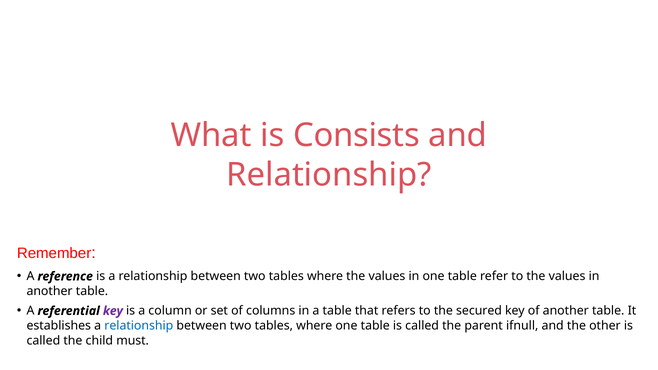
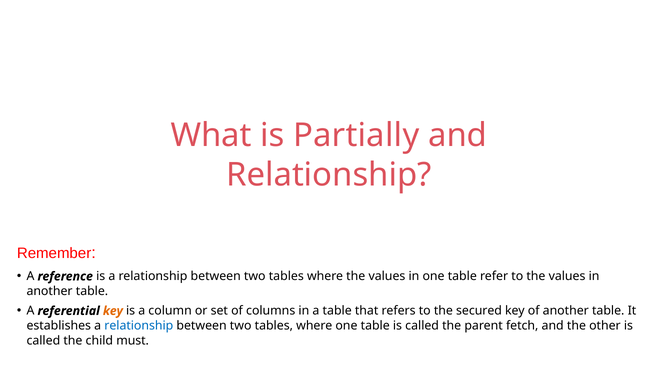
Consists: Consists -> Partially
key at (113, 311) colour: purple -> orange
ifnull: ifnull -> fetch
